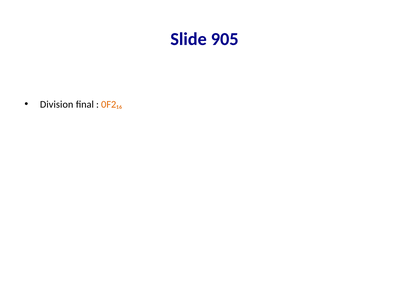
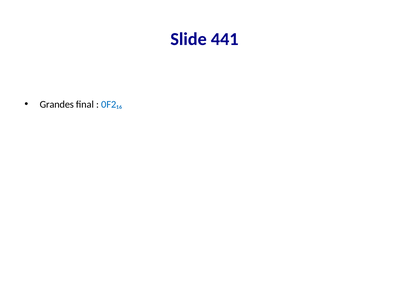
905: 905 -> 441
Division: Division -> Grandes
0F2₁₆ colour: orange -> blue
